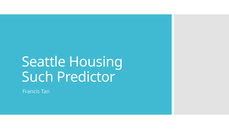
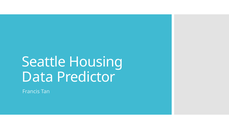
Such: Such -> Data
